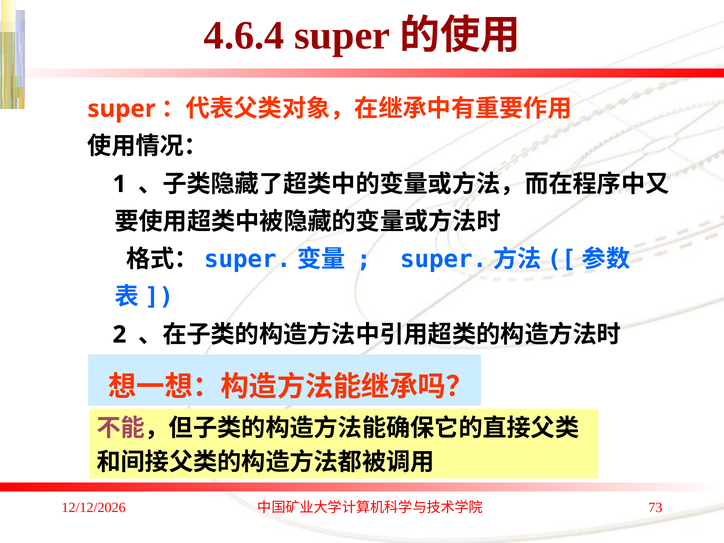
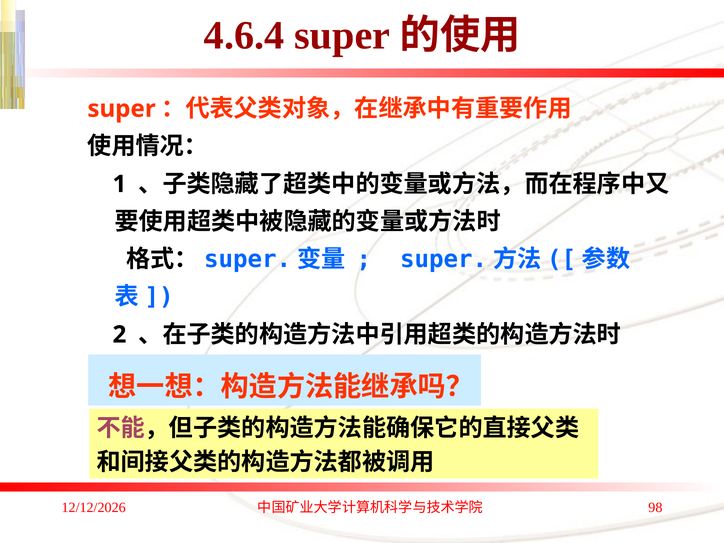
73: 73 -> 98
